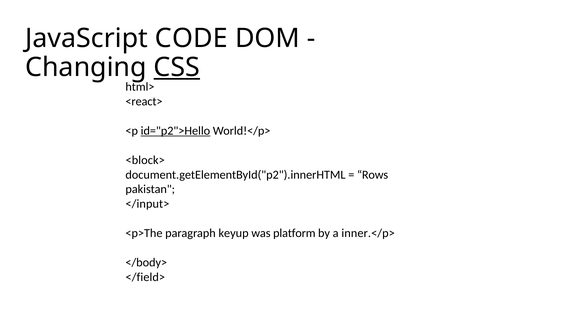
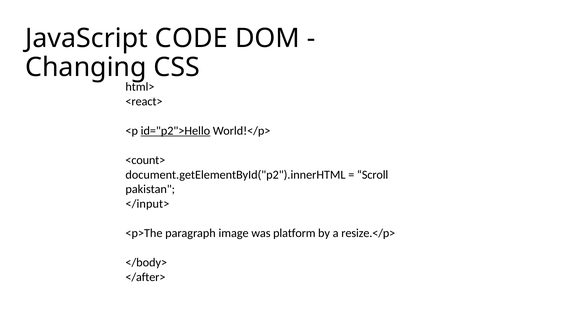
CSS underline: present -> none
<block>: <block> -> <count>
Rows: Rows -> Scroll
keyup: keyup -> image
inner.</p>: inner.</p> -> resize.</p>
</field>: </field> -> </after>
